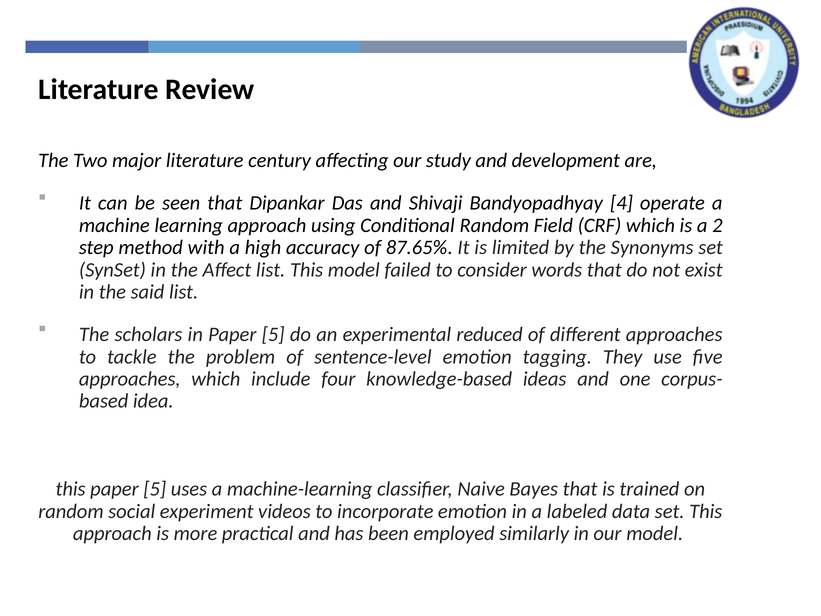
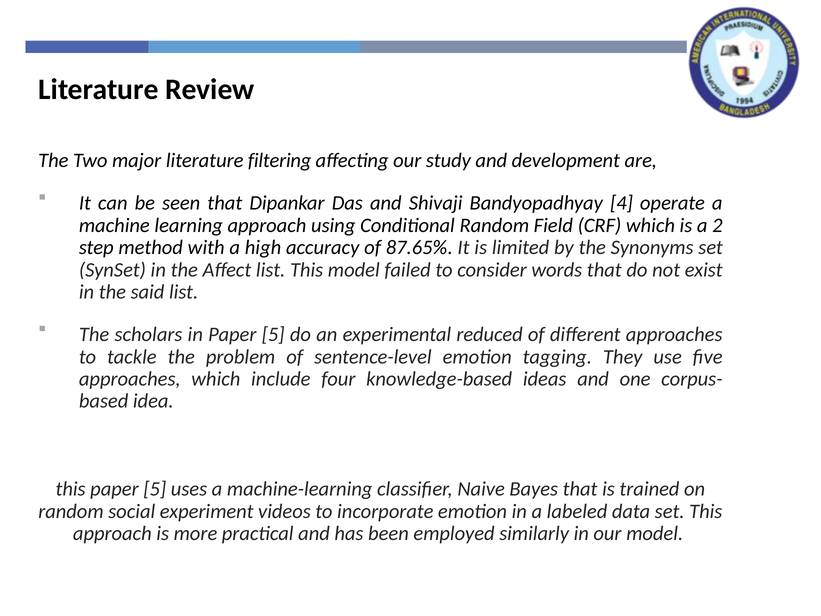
century: century -> filtering
